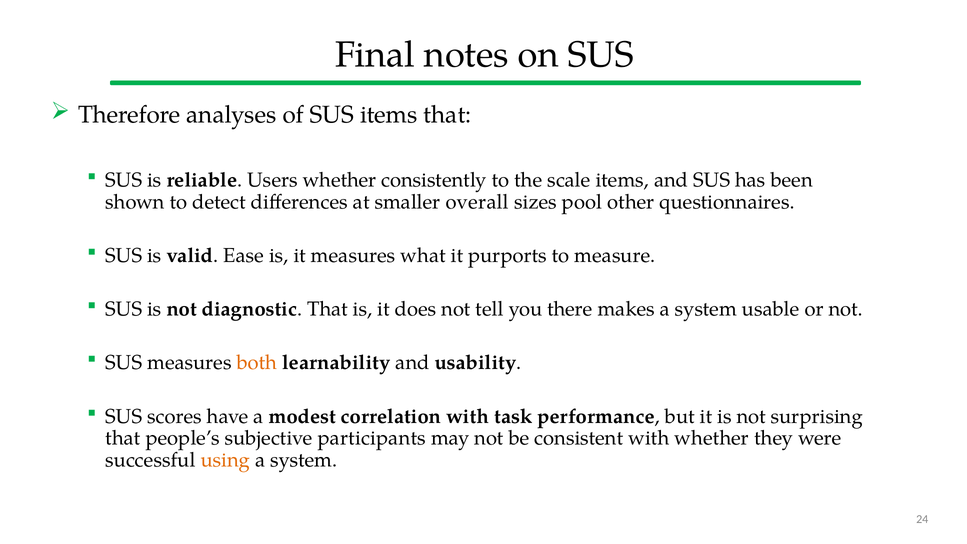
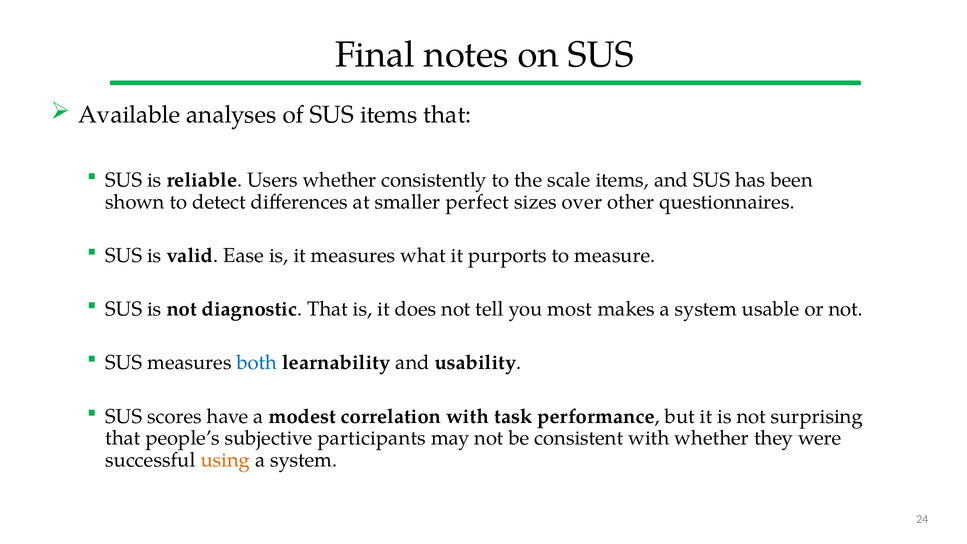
Therefore: Therefore -> Available
overall: overall -> perfect
pool: pool -> over
there: there -> most
both colour: orange -> blue
